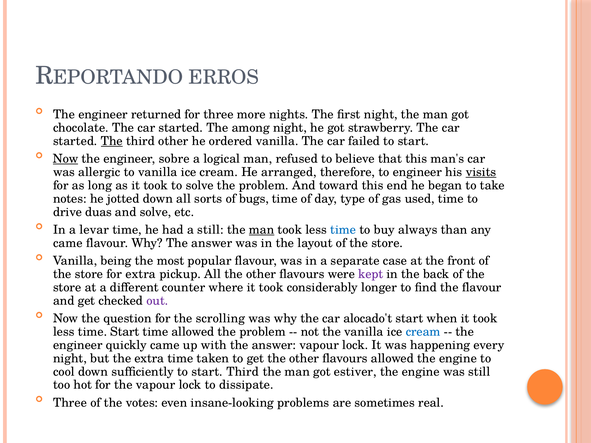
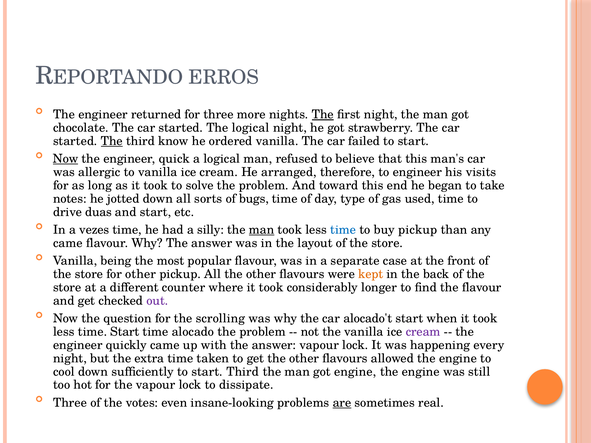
The at (323, 115) underline: none -> present
The among: among -> logical
third other: other -> know
sobre: sobre -> quick
visits underline: present -> none
and solve: solve -> start
levar: levar -> vezes
a still: still -> silly
buy always: always -> pickup
for extra: extra -> other
kept colour: purple -> orange
time allowed: allowed -> alocado
cream at (423, 332) colour: blue -> purple
got estiver: estiver -> engine
are underline: none -> present
